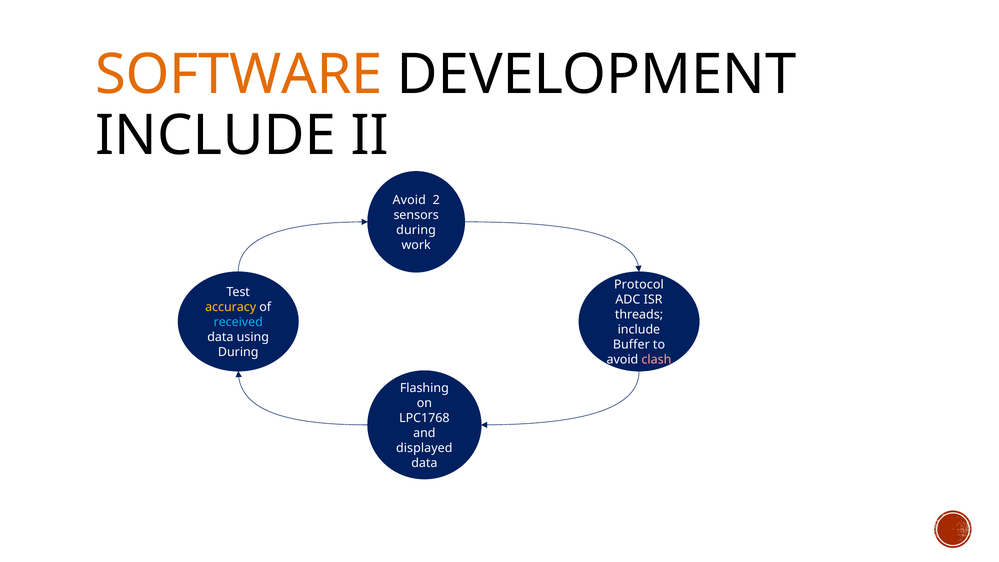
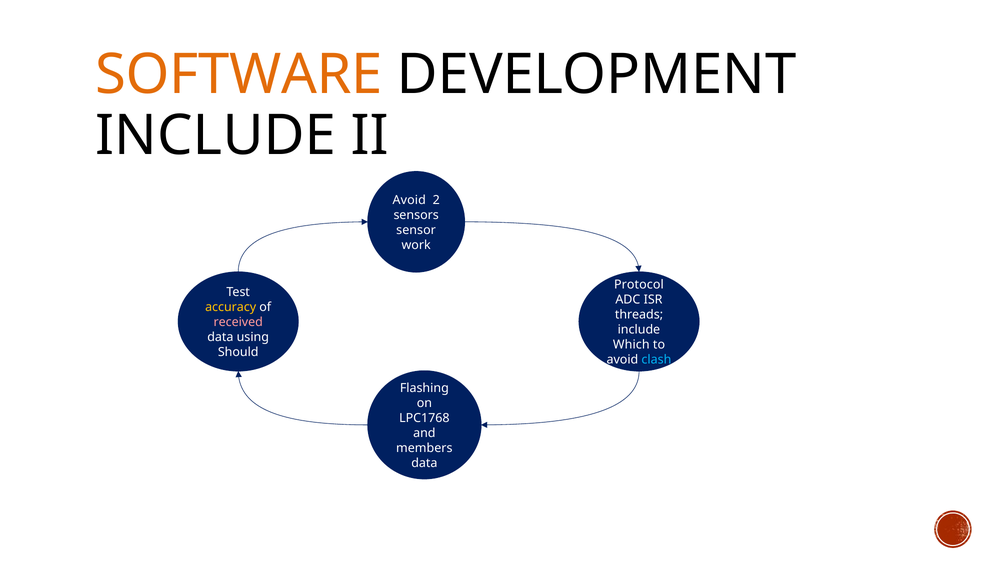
during at (416, 230): during -> sensor
received colour: light blue -> pink
Buffer: Buffer -> Which
During at (238, 352): During -> Should
clash colour: pink -> light blue
displayed: displayed -> members
